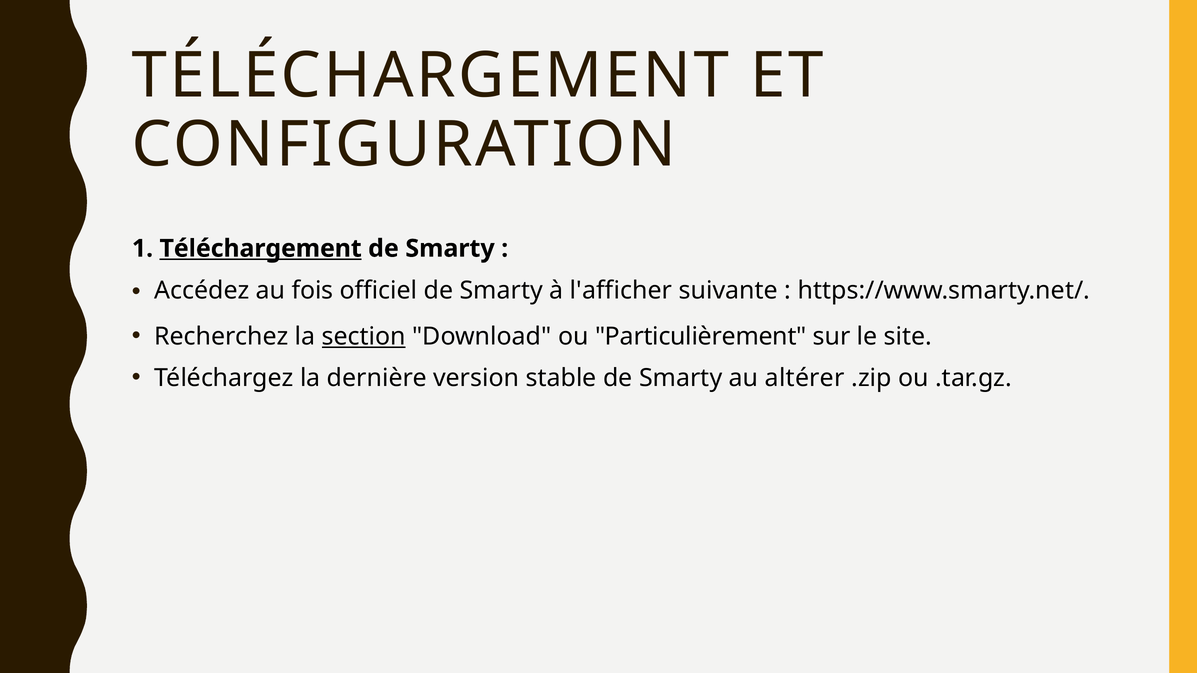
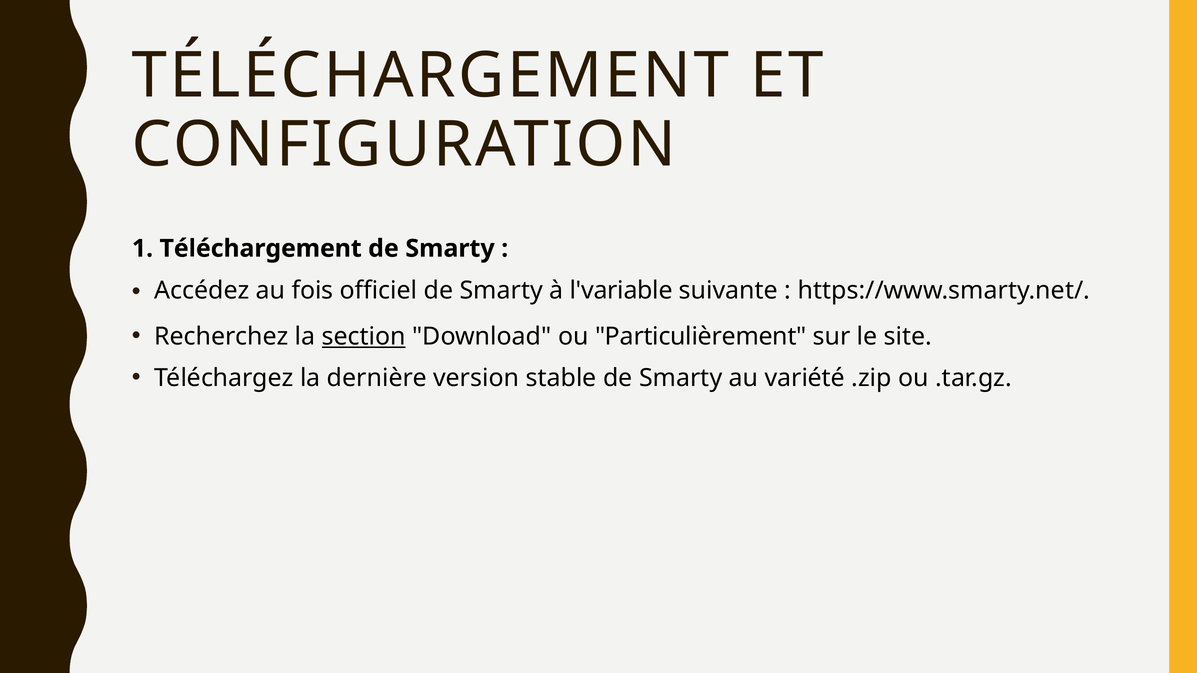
Téléchargement at (261, 249) underline: present -> none
l'afficher: l'afficher -> l'variable
altérer: altérer -> variété
